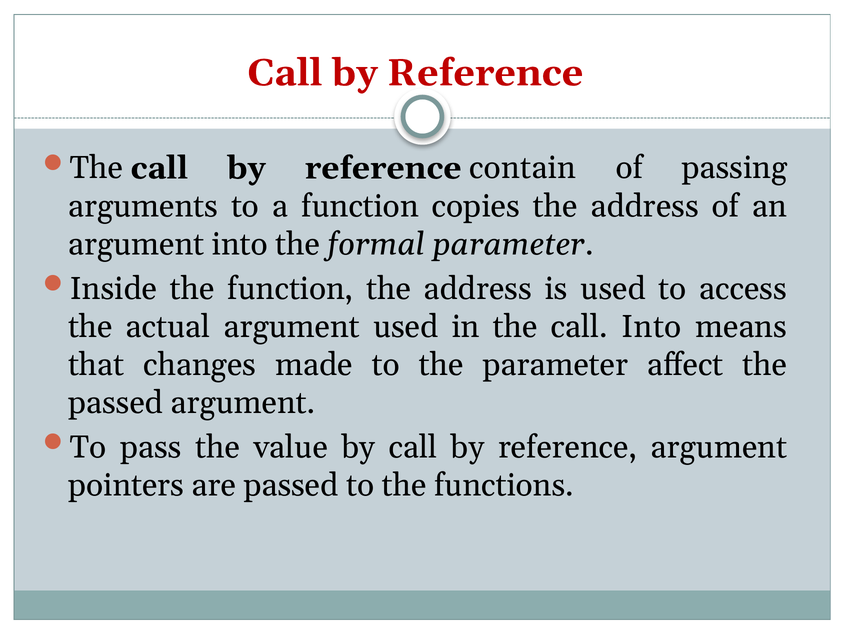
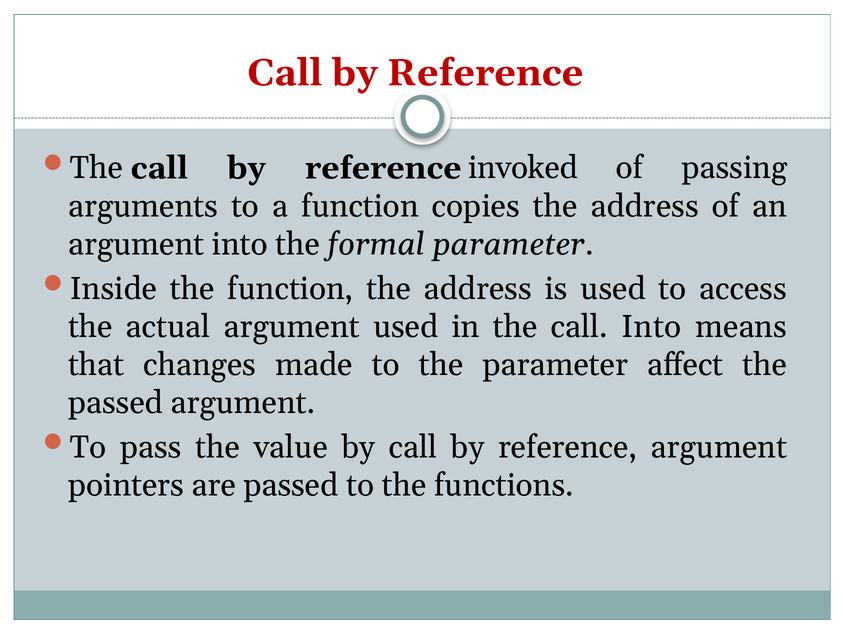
contain: contain -> invoked
